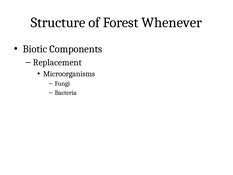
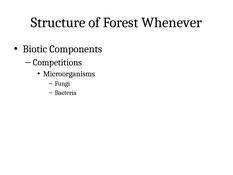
Replacement: Replacement -> Competitions
